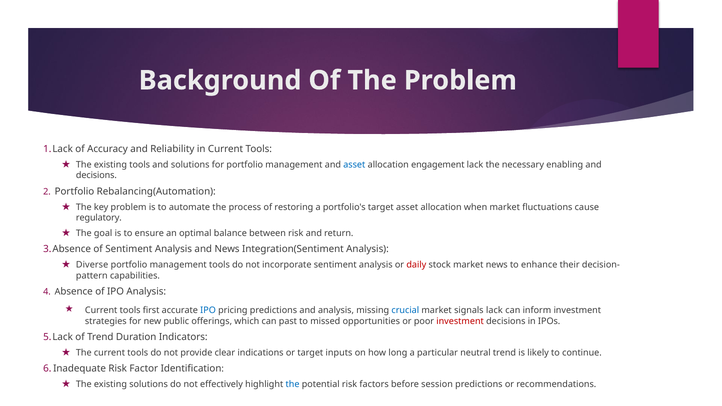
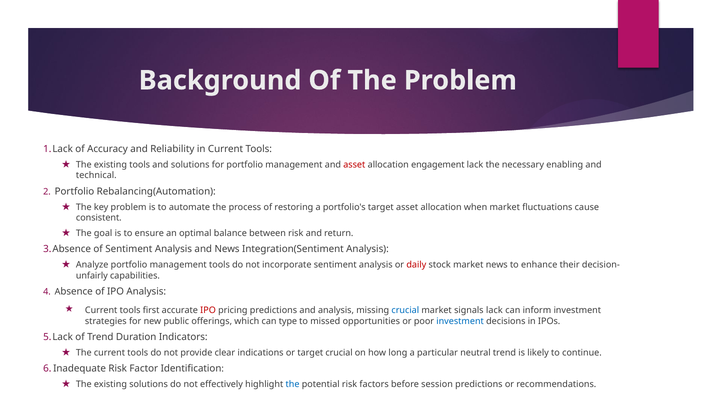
asset at (354, 165) colour: blue -> red
decisions at (96, 176): decisions -> technical
regulatory: regulatory -> consistent
Diverse: Diverse -> Analyze
pattern: pattern -> unfairly
IPO at (208, 310) colour: blue -> red
past: past -> type
investment at (460, 321) colour: red -> blue
target inputs: inputs -> crucial
